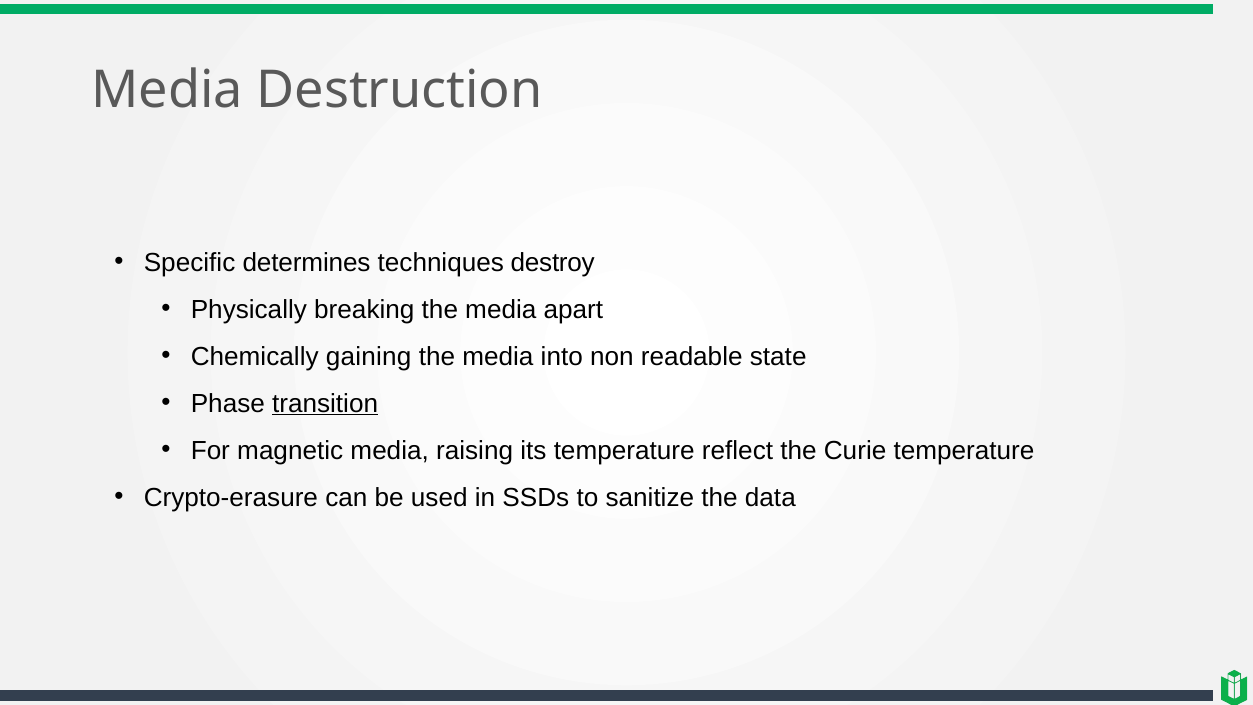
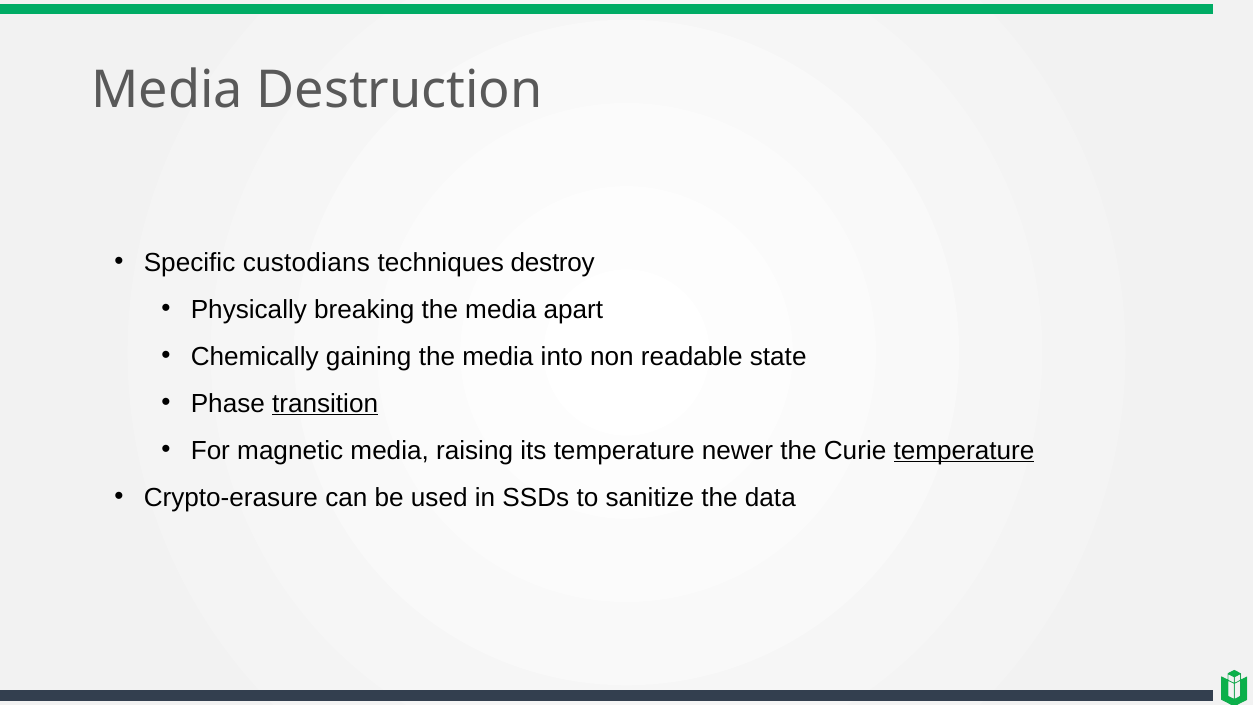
determines: determines -> custodians
reflect: reflect -> newer
temperature at (964, 450) underline: none -> present
